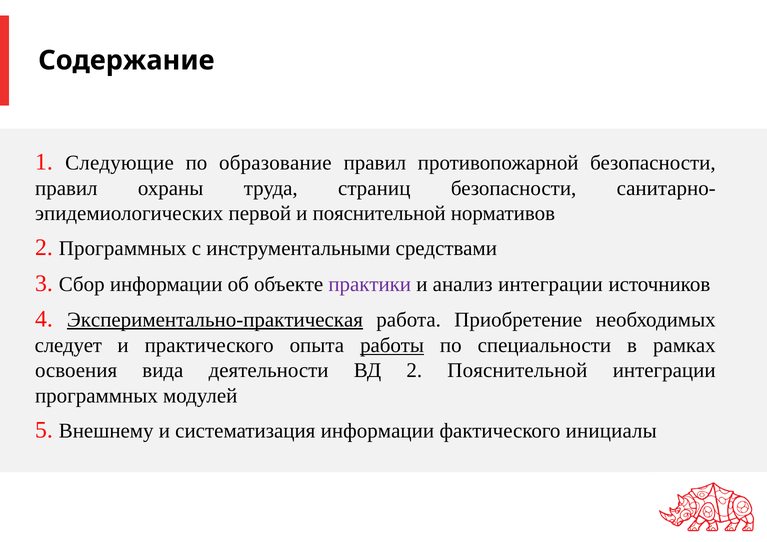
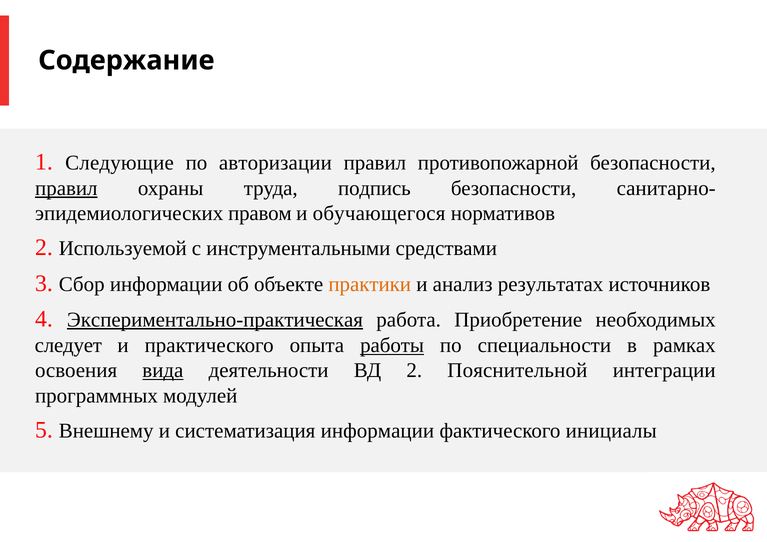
образование: образование -> авторизации
правил at (66, 188) underline: none -> present
страниц: страниц -> подпись
первой: первой -> правом
и пояснительной: пояснительной -> обучающегося
2 Программных: Программных -> Используемой
практики colour: purple -> orange
анализ интеграции: интеграции -> результатах
вида underline: none -> present
